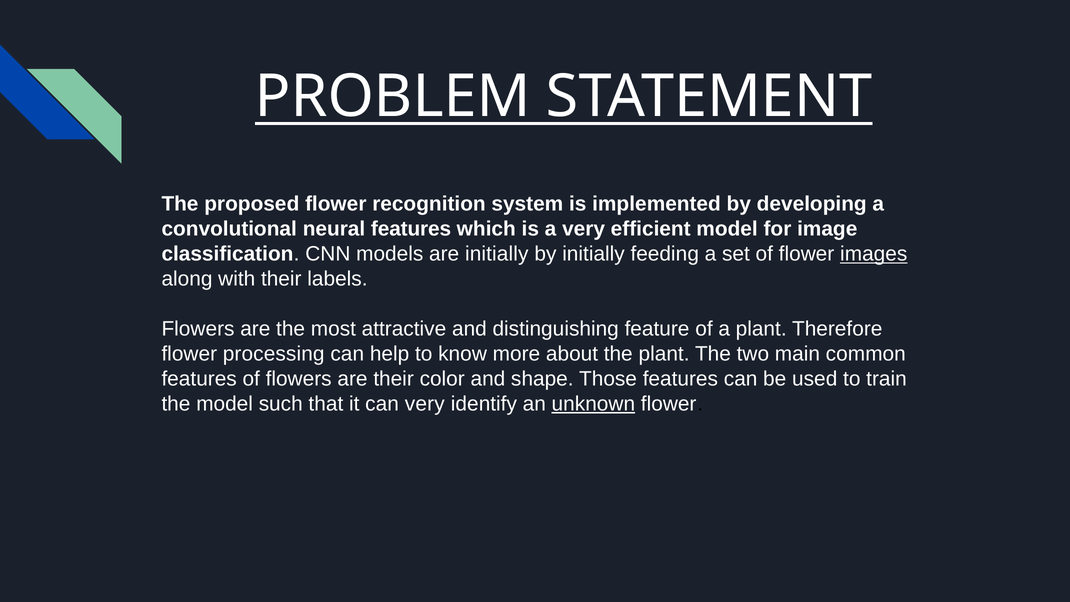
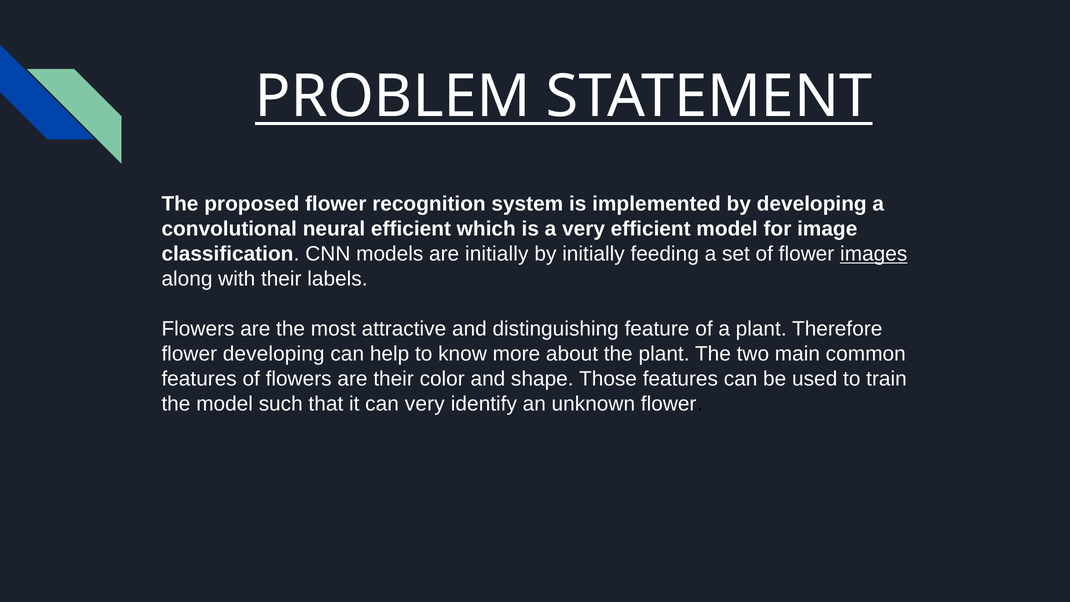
neural features: features -> efficient
flower processing: processing -> developing
unknown underline: present -> none
